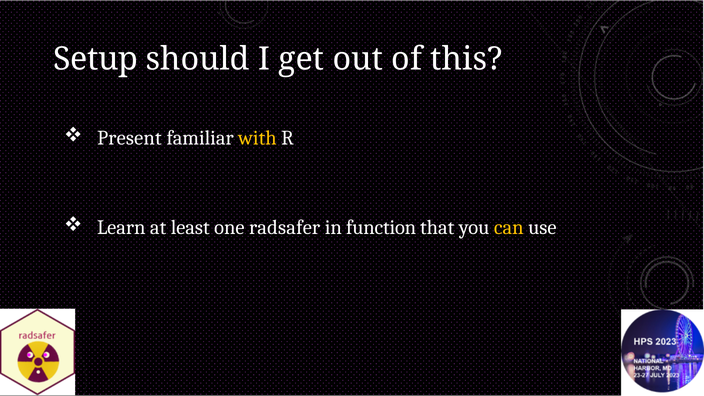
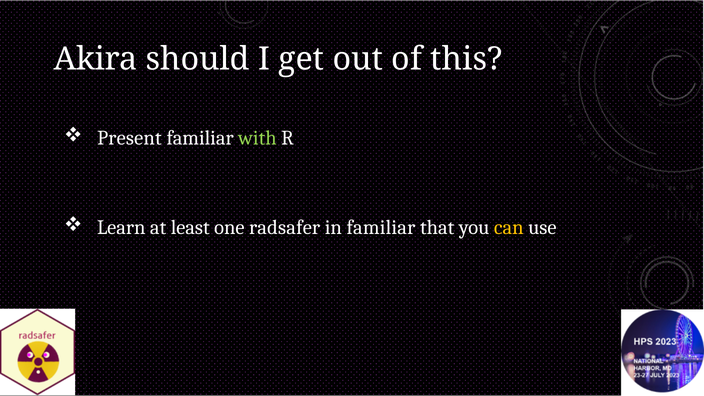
Setup: Setup -> Akira
with colour: yellow -> light green
in function: function -> familiar
